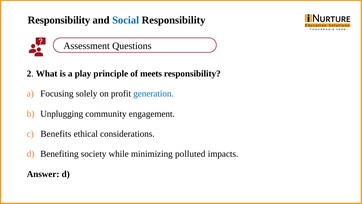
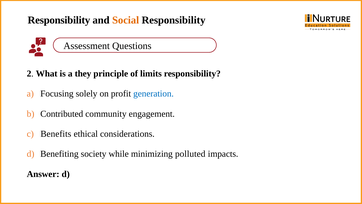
Social colour: blue -> orange
play: play -> they
meets: meets -> limits
Unplugging: Unplugging -> Contributed
